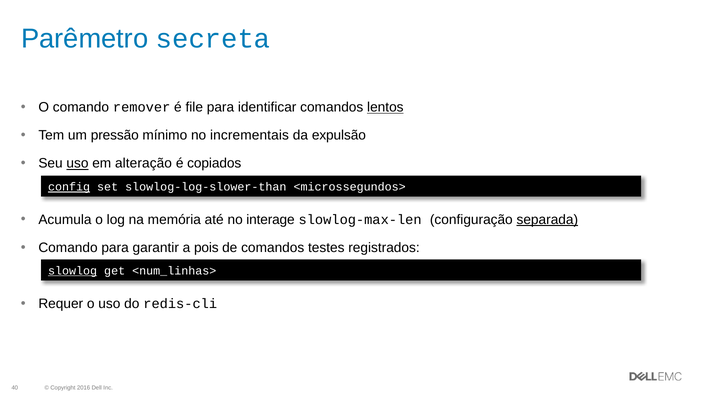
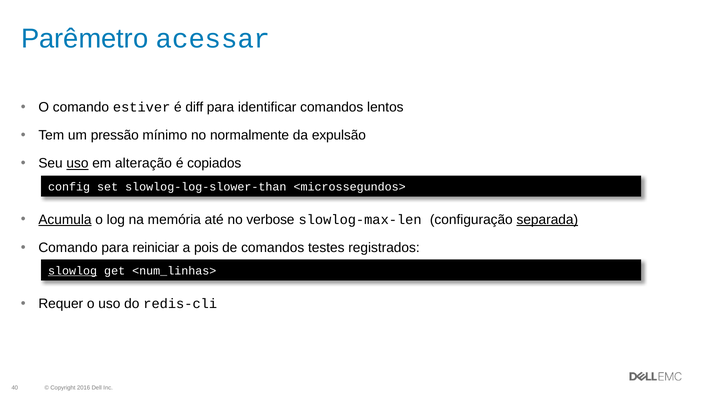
secreta: secreta -> acessar
remover: remover -> estiver
file: file -> diff
lentos underline: present -> none
incrementais: incrementais -> normalmente
config underline: present -> none
Acumula underline: none -> present
interage: interage -> verbose
garantir: garantir -> reiniciar
